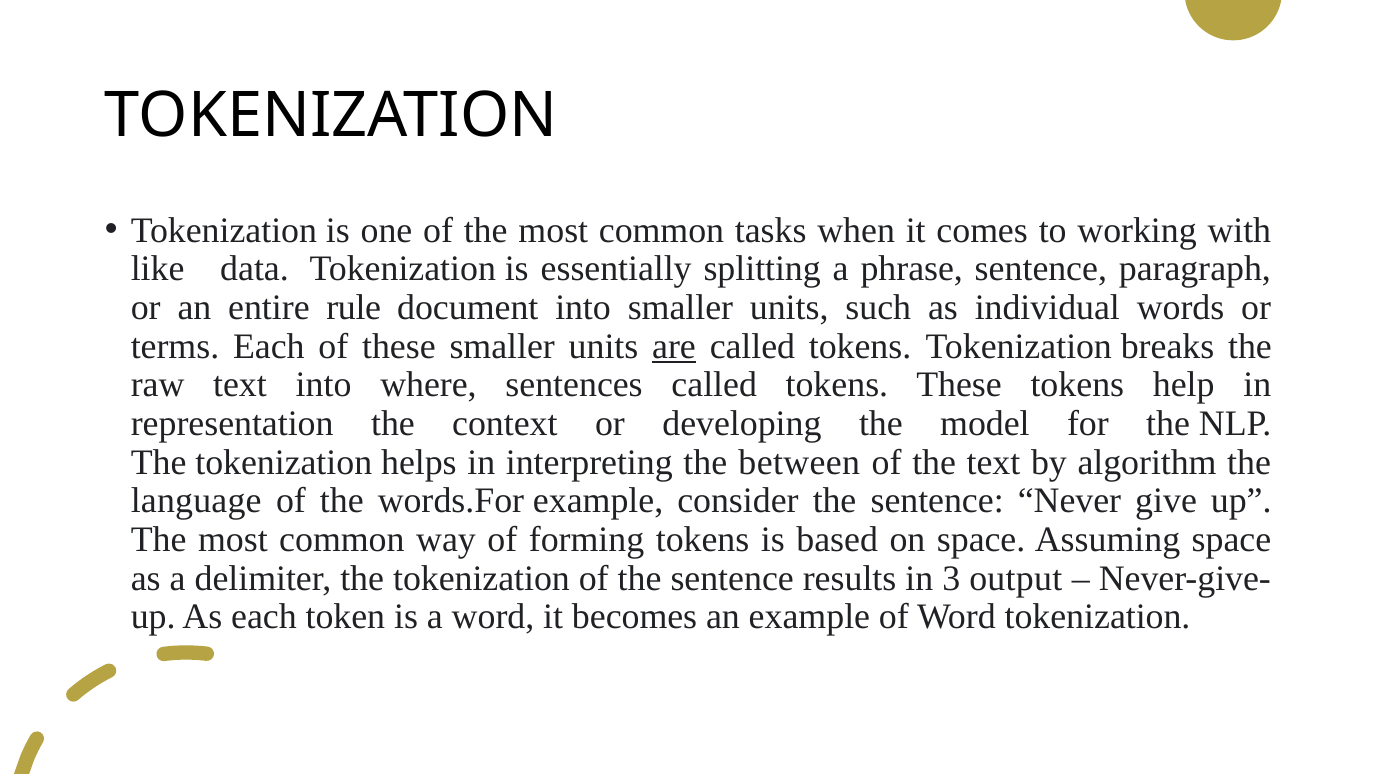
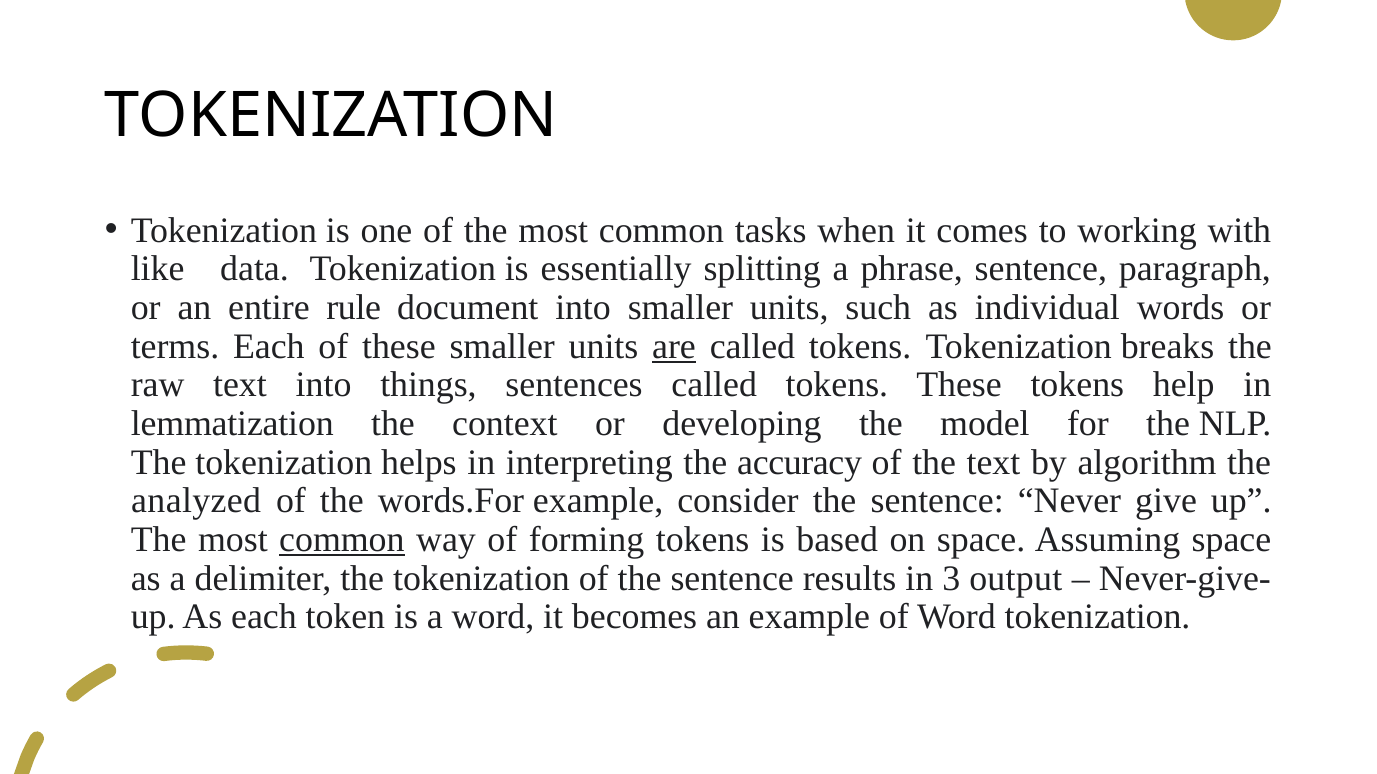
where: where -> things
representation: representation -> lemmatization
between: between -> accuracy
language: language -> analyzed
common at (342, 540) underline: none -> present
